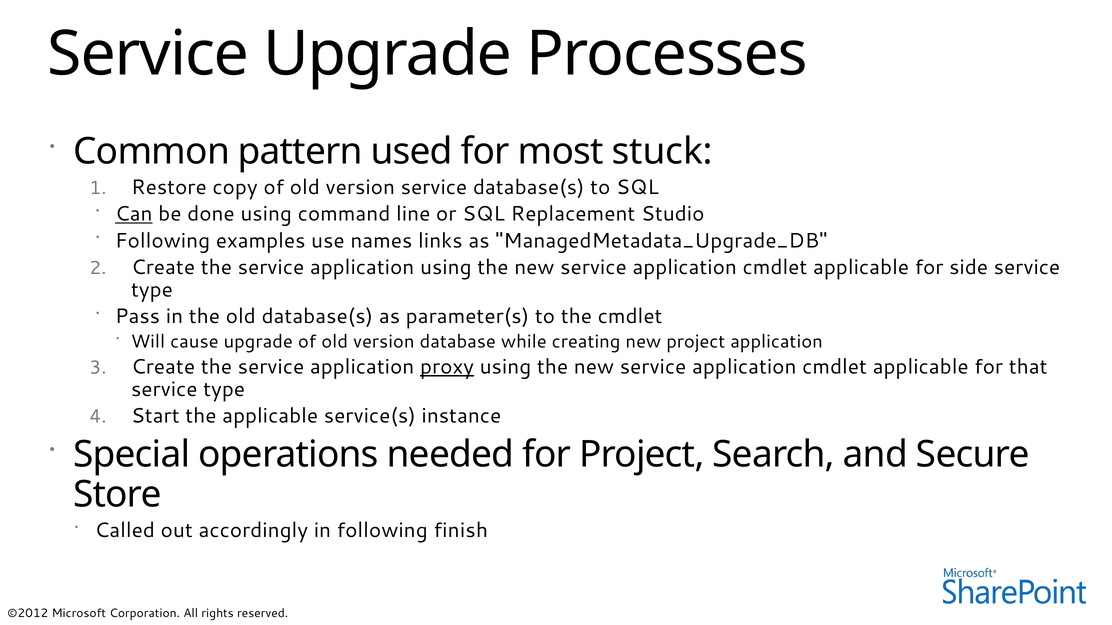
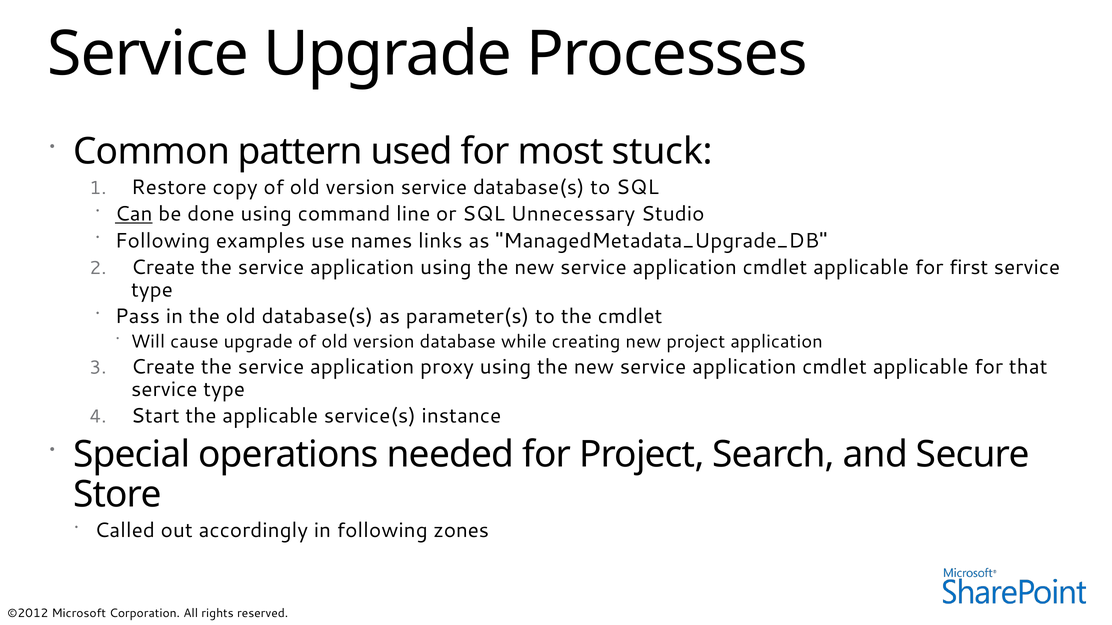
Replacement: Replacement -> Unnecessary
side: side -> first
proxy underline: present -> none
finish: finish -> zones
